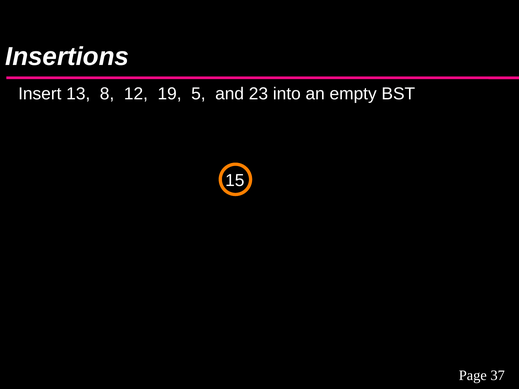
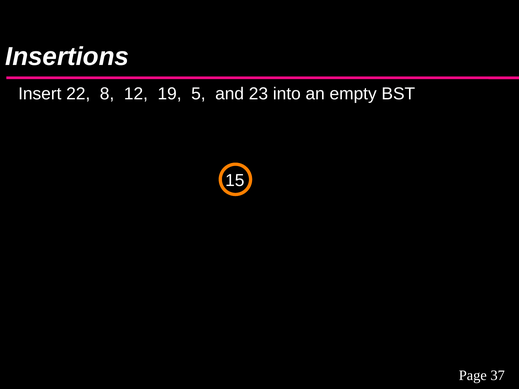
13: 13 -> 22
